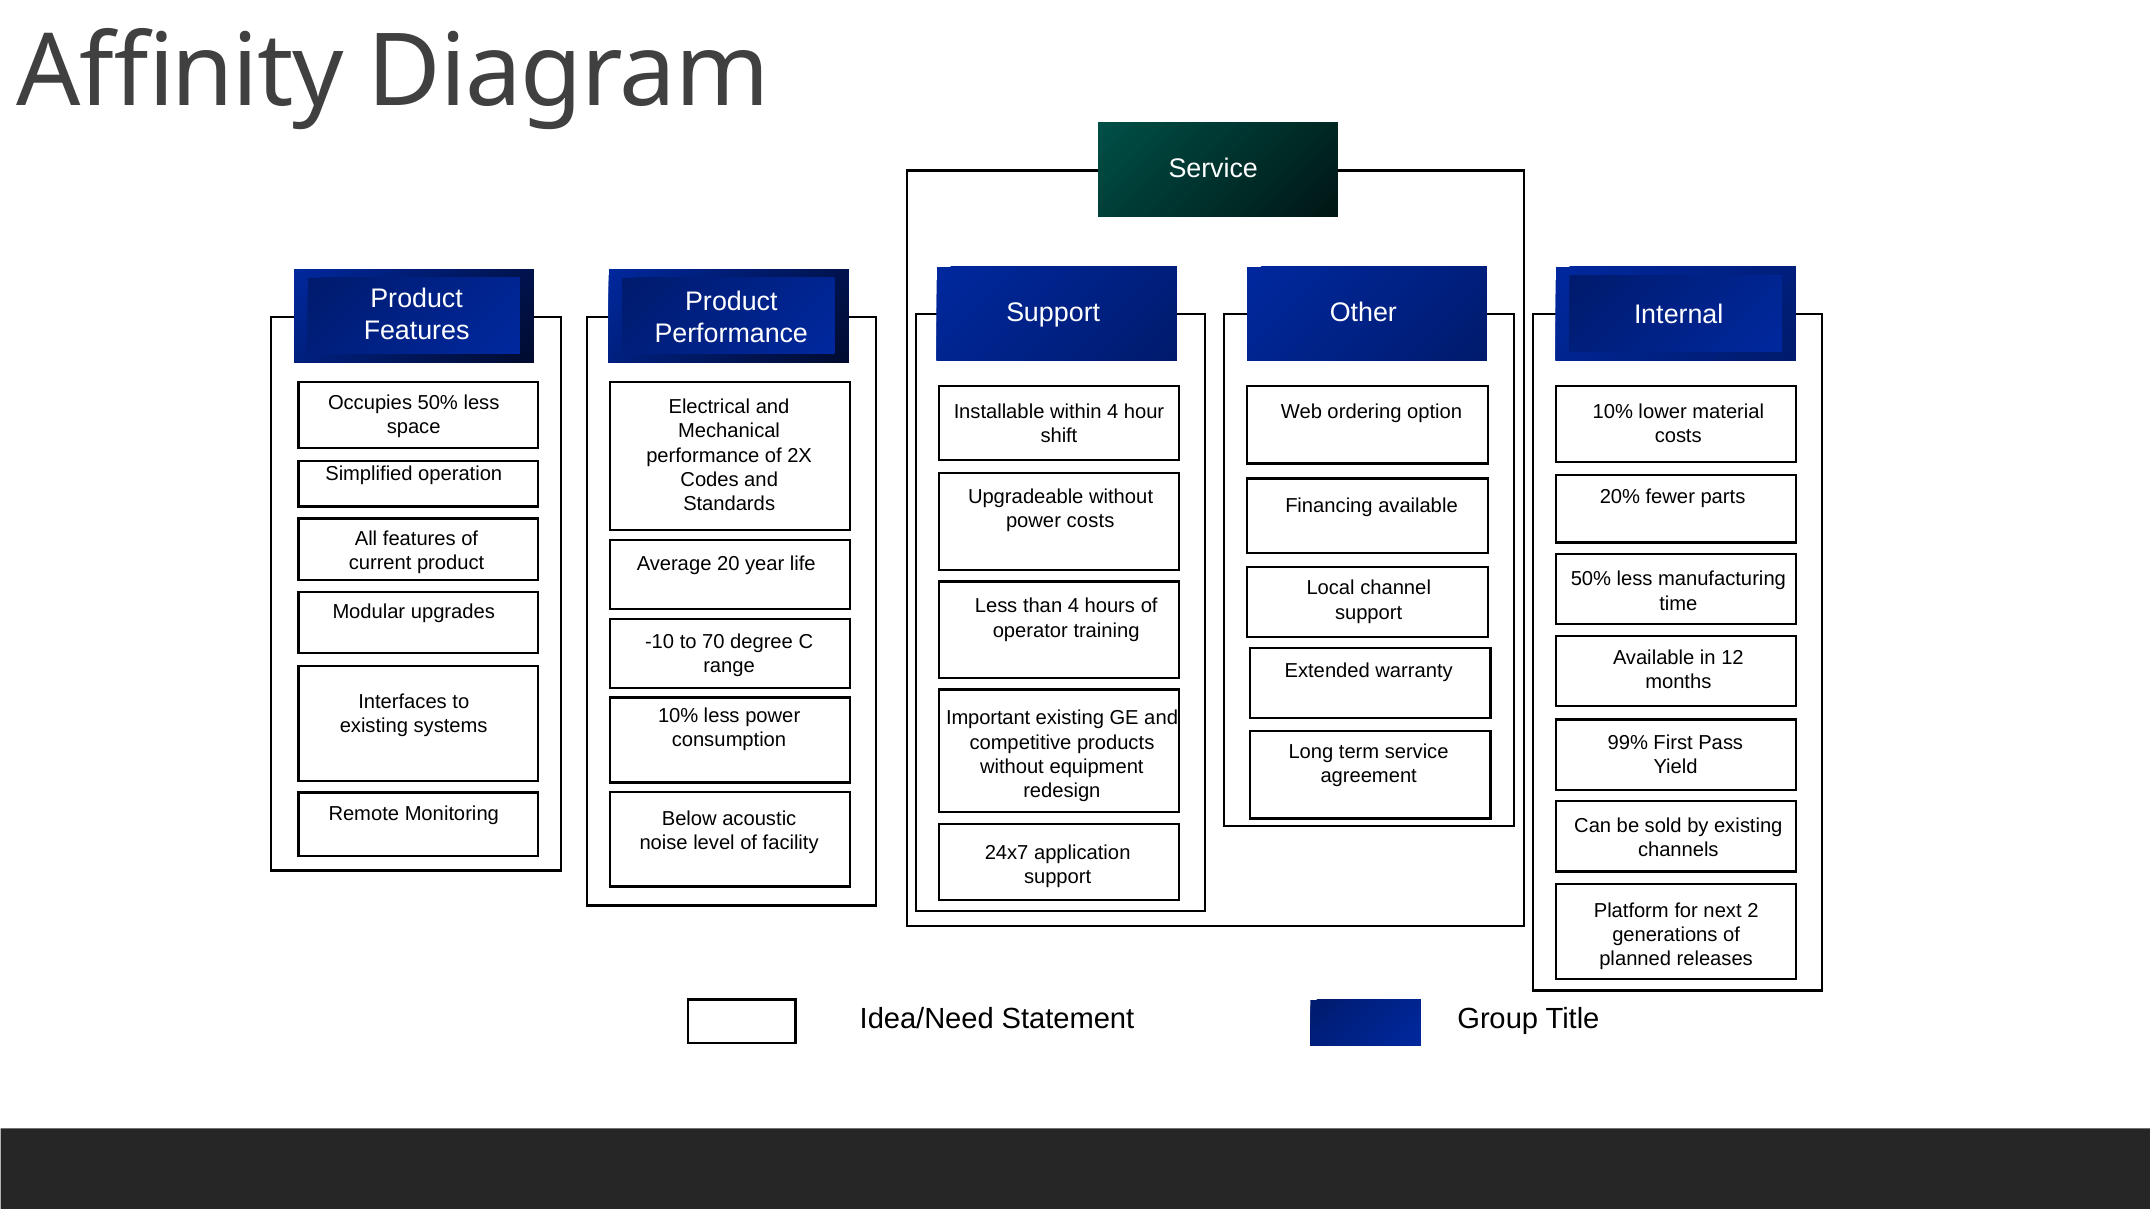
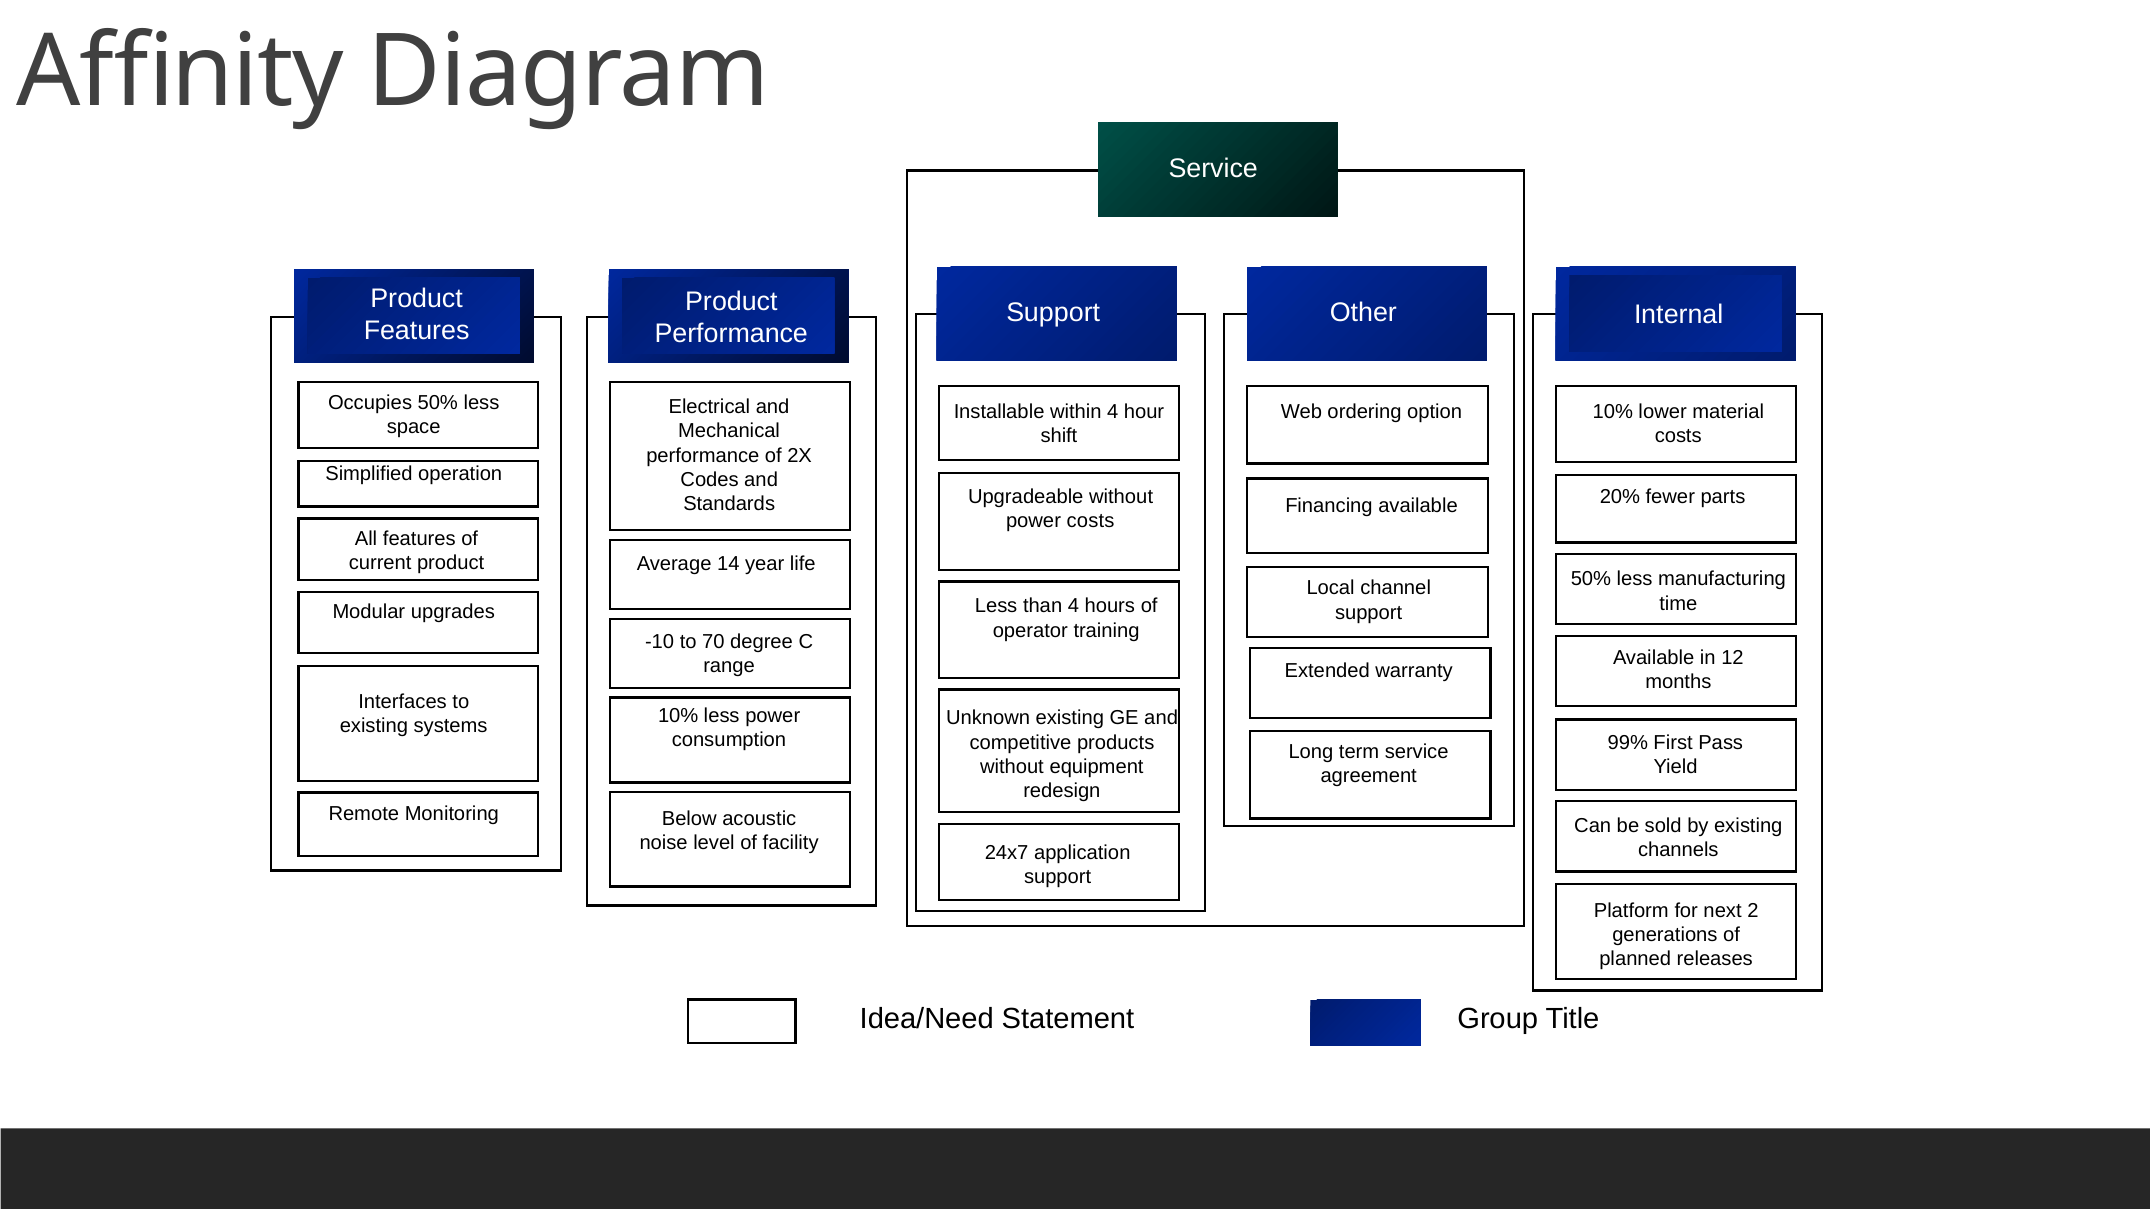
20: 20 -> 14
Important: Important -> Unknown
